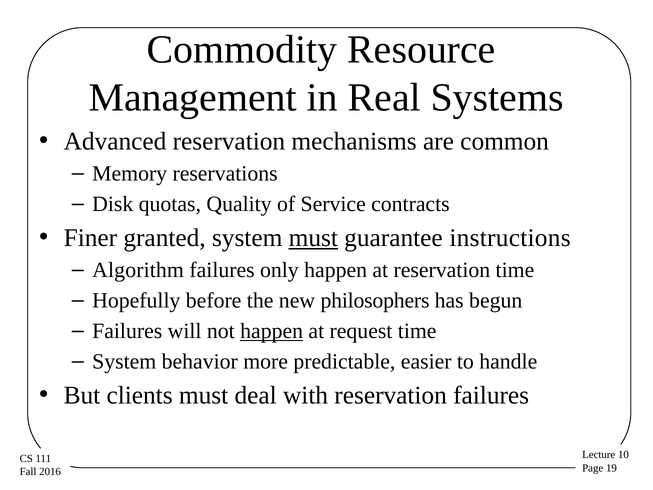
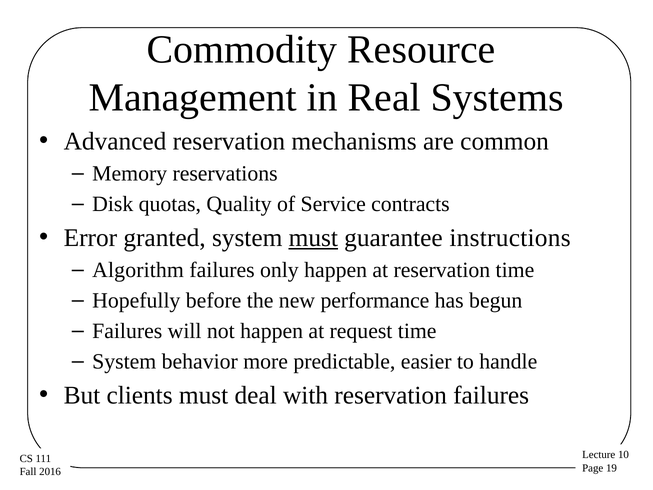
Finer: Finer -> Error
philosophers: philosophers -> performance
happen at (272, 331) underline: present -> none
